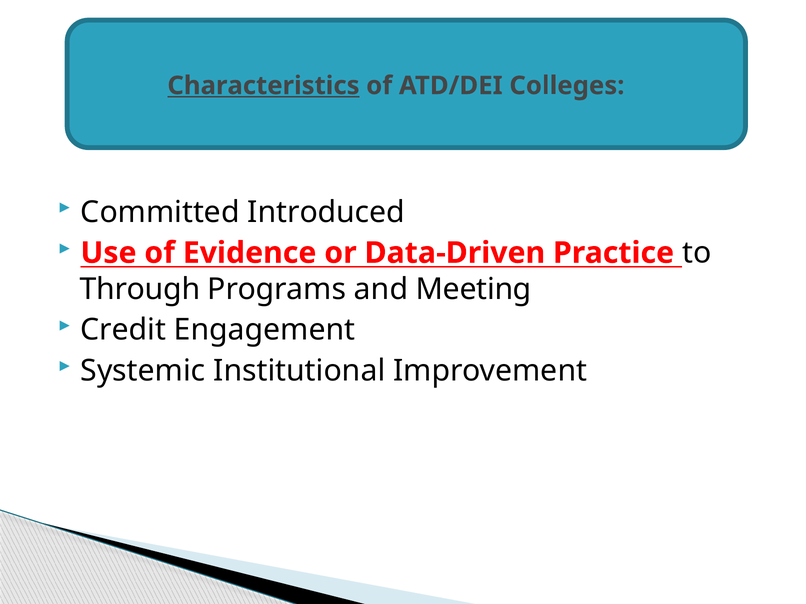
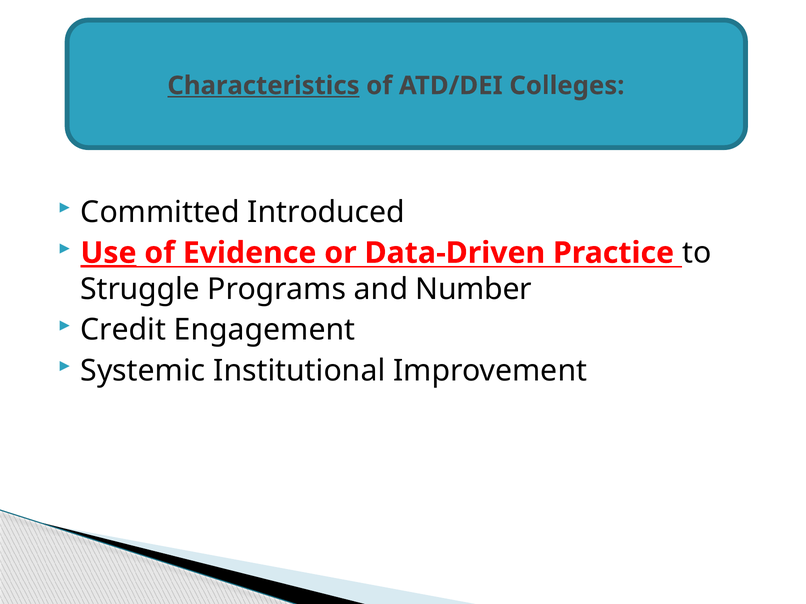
Use underline: none -> present
Through: Through -> Struggle
Meeting: Meeting -> Number
